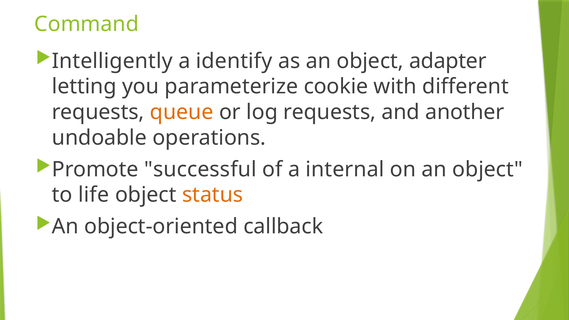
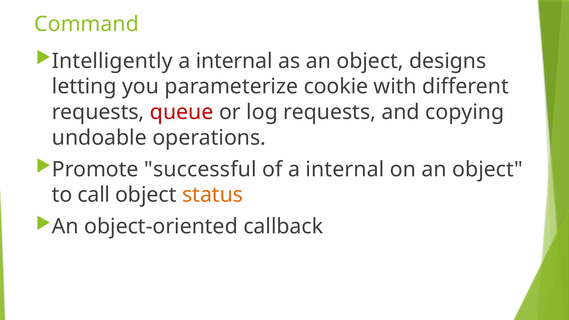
identify at (234, 61): identify -> internal
adapter: adapter -> designs
queue colour: orange -> red
another: another -> copying
life: life -> call
